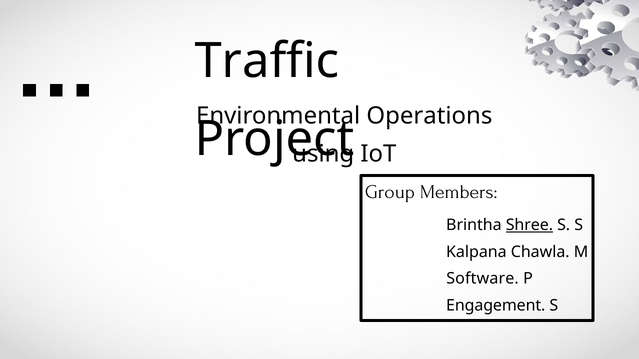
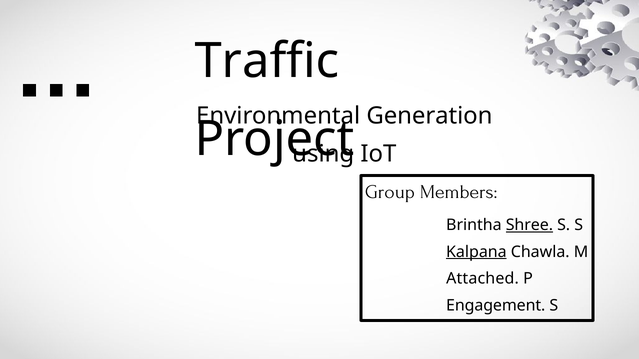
Operations: Operations -> Generation
Kalpana underline: none -> present
Software: Software -> Attached
